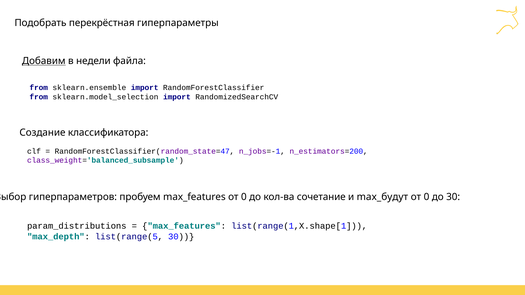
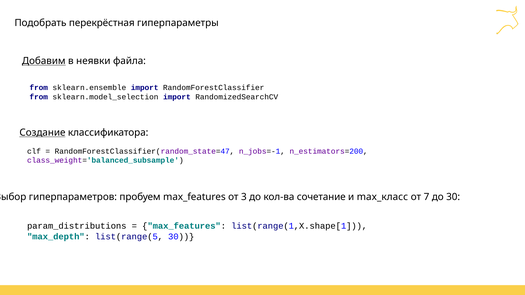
недели: недели -> неявки
Создание underline: none -> present
max_features от 0: 0 -> 3
max_будут: max_будут -> max_класс
0 at (427, 197): 0 -> 7
